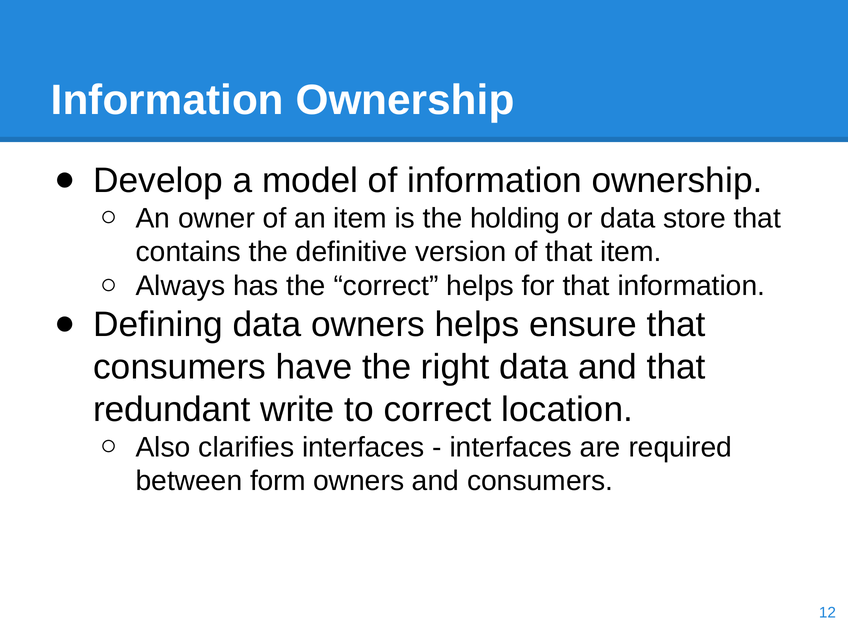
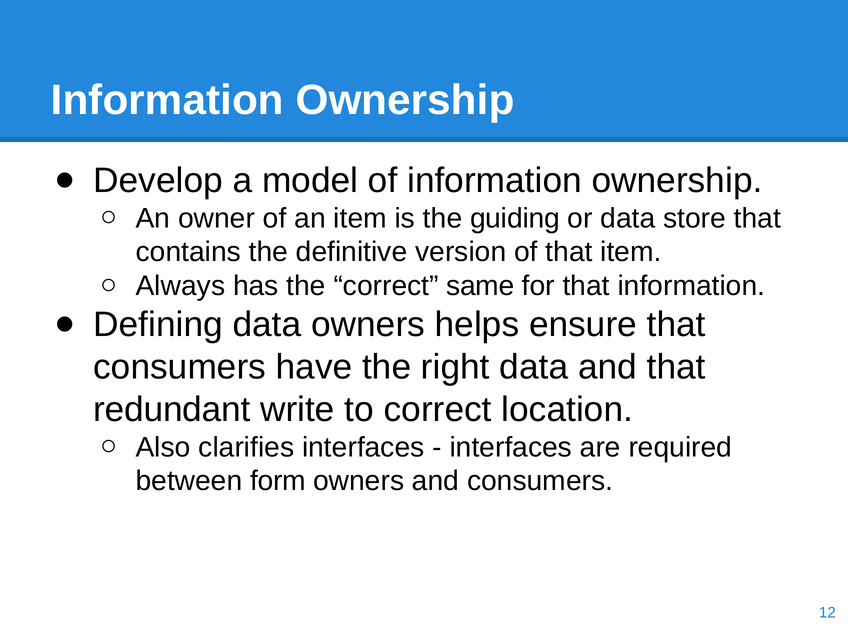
holding: holding -> guiding
correct helps: helps -> same
